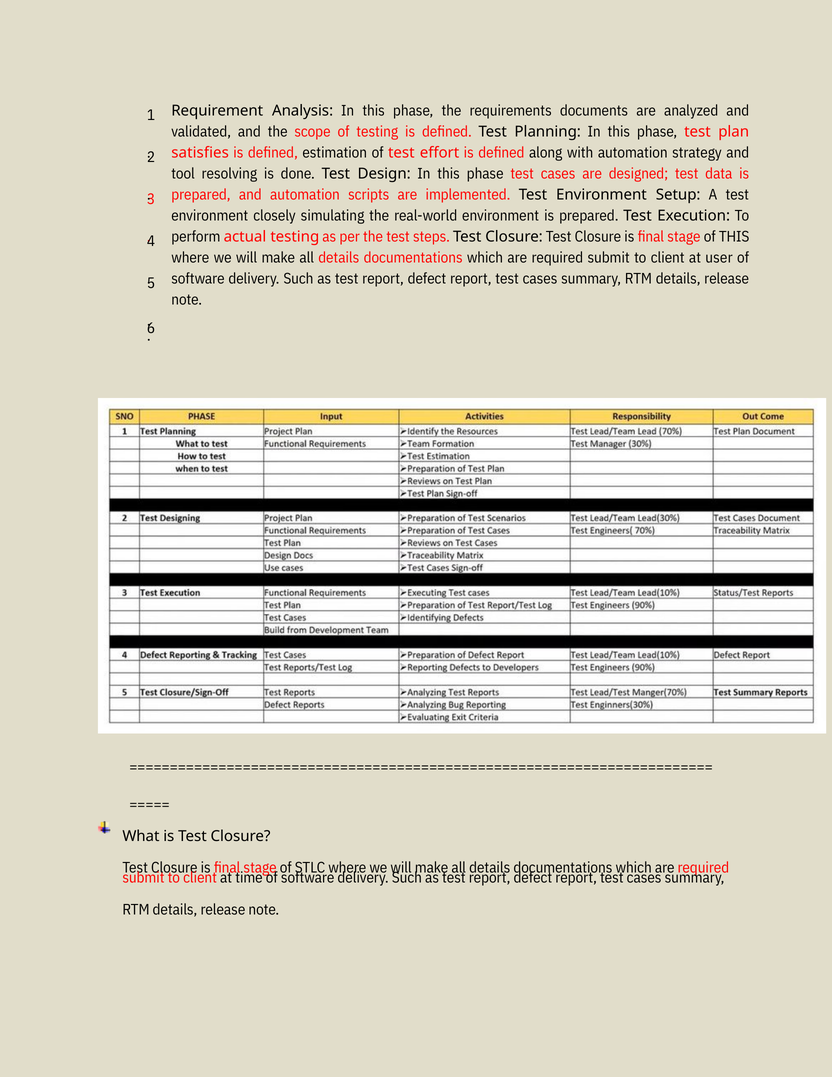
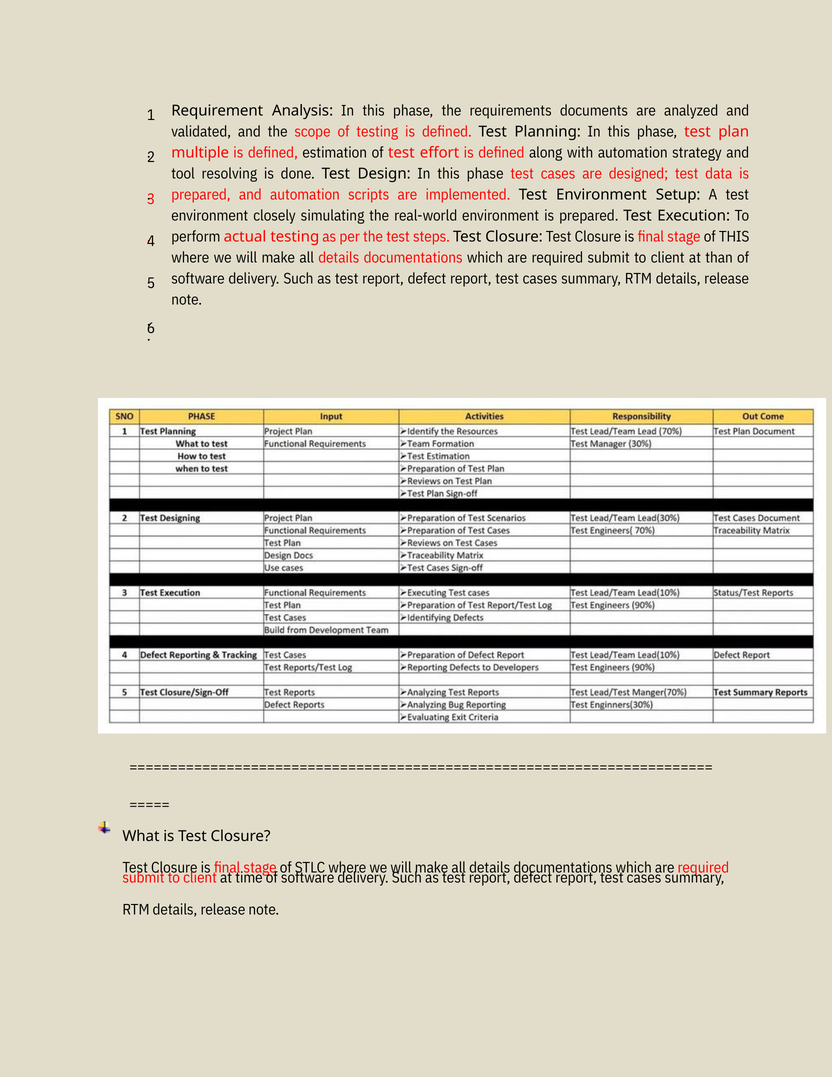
satisfies: satisfies -> multiple
user: user -> than
